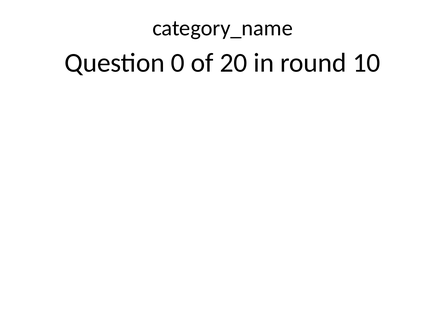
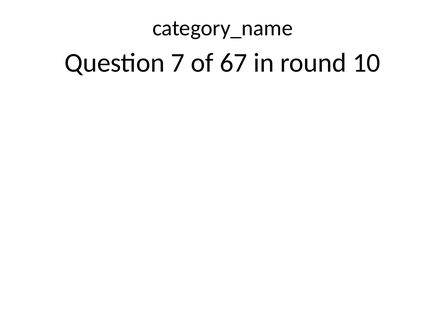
0: 0 -> 7
20: 20 -> 67
